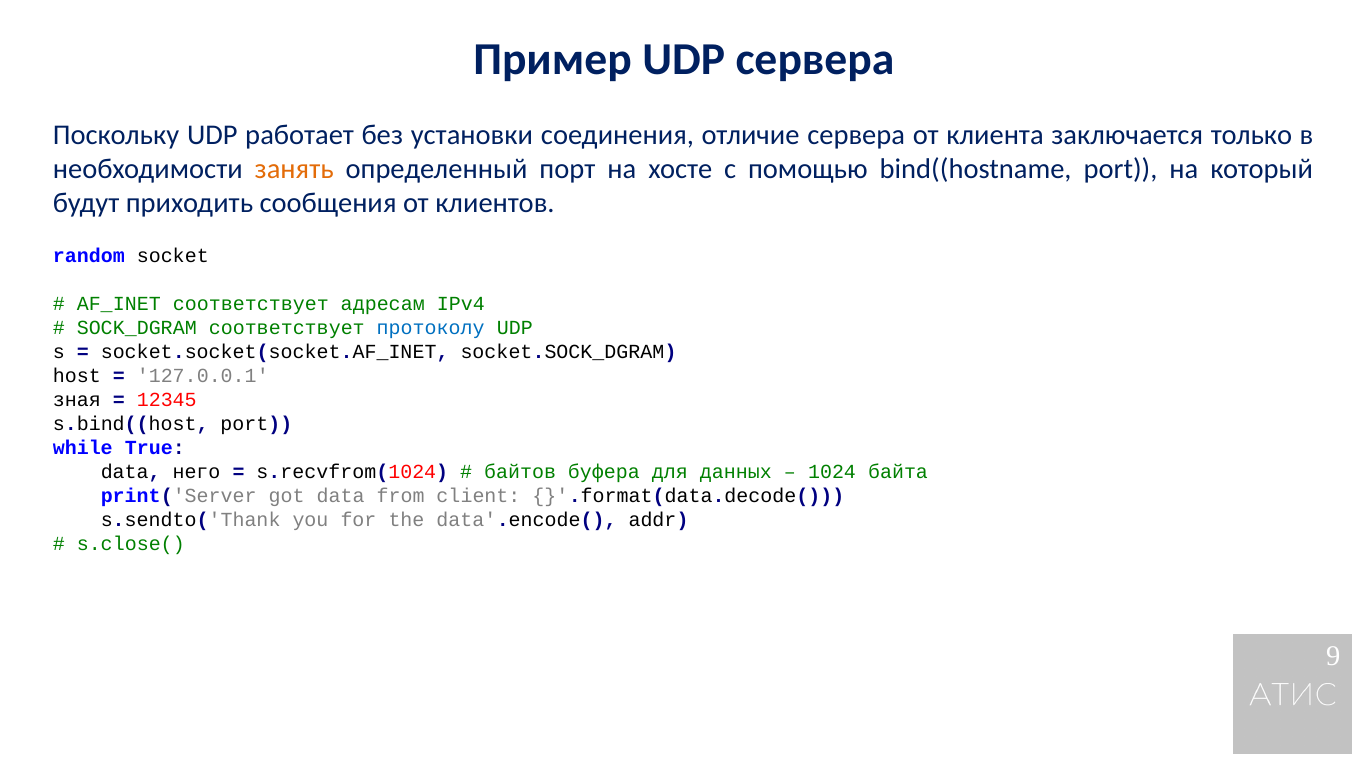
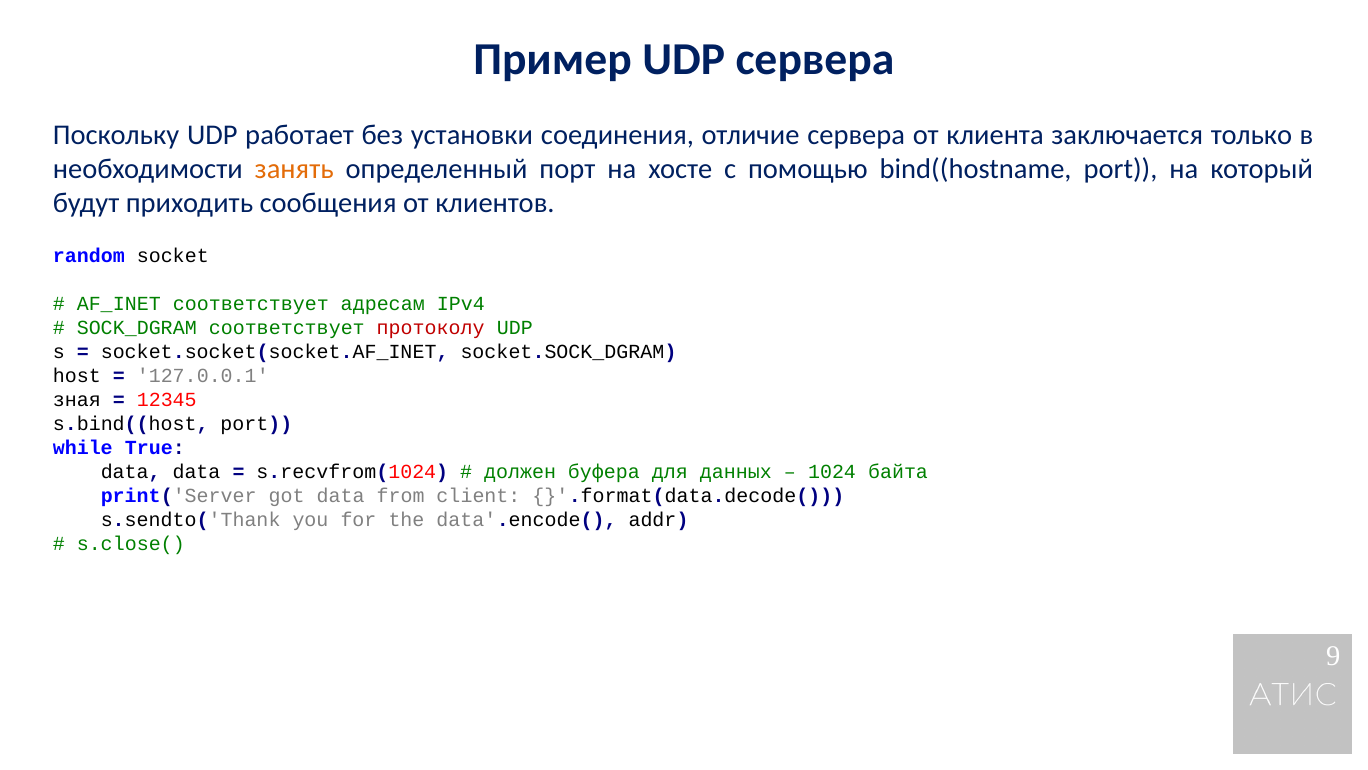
протоколу colour: blue -> red
data него: него -> data
байтов: байтов -> должен
